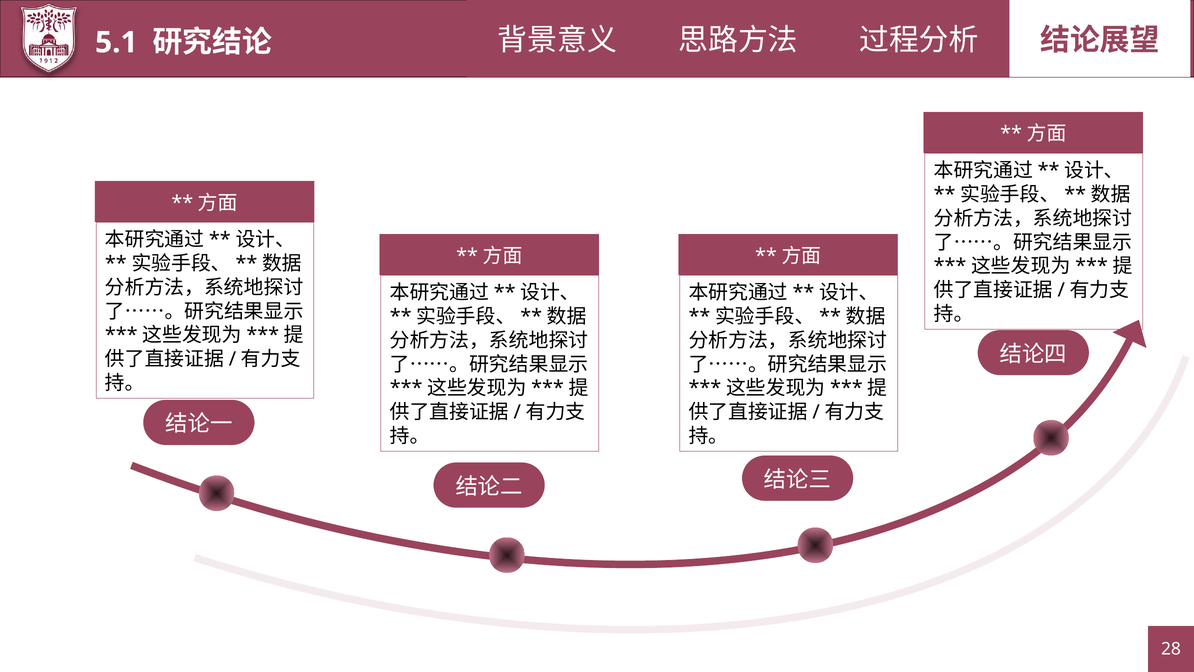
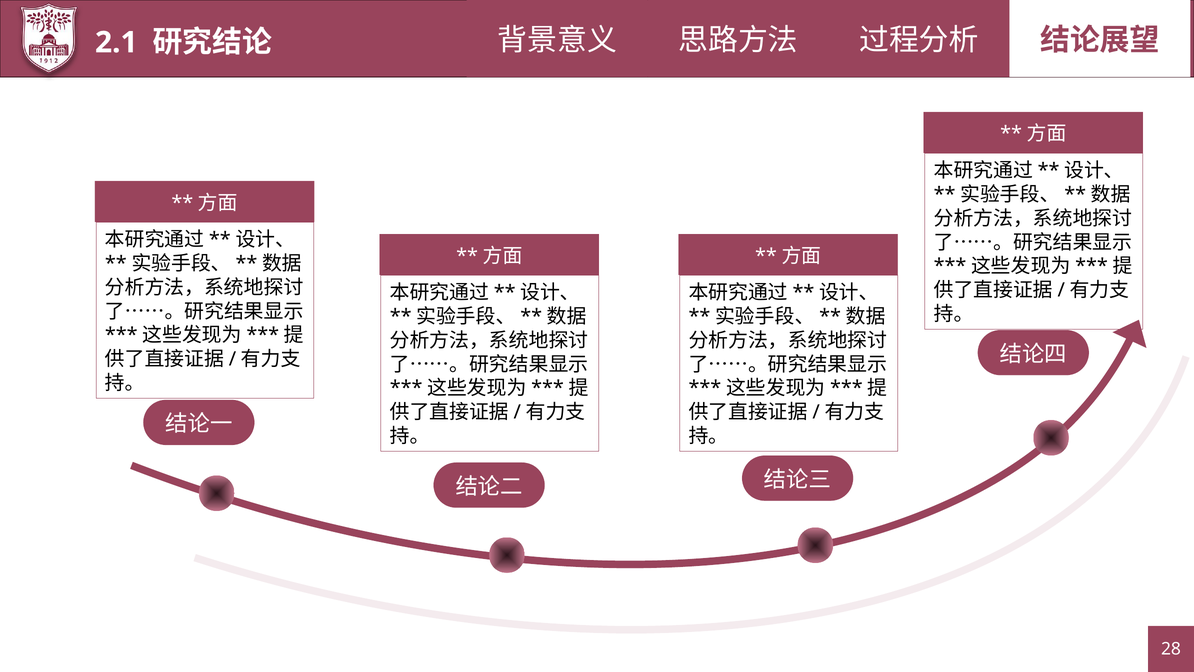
5.1: 5.1 -> 2.1
